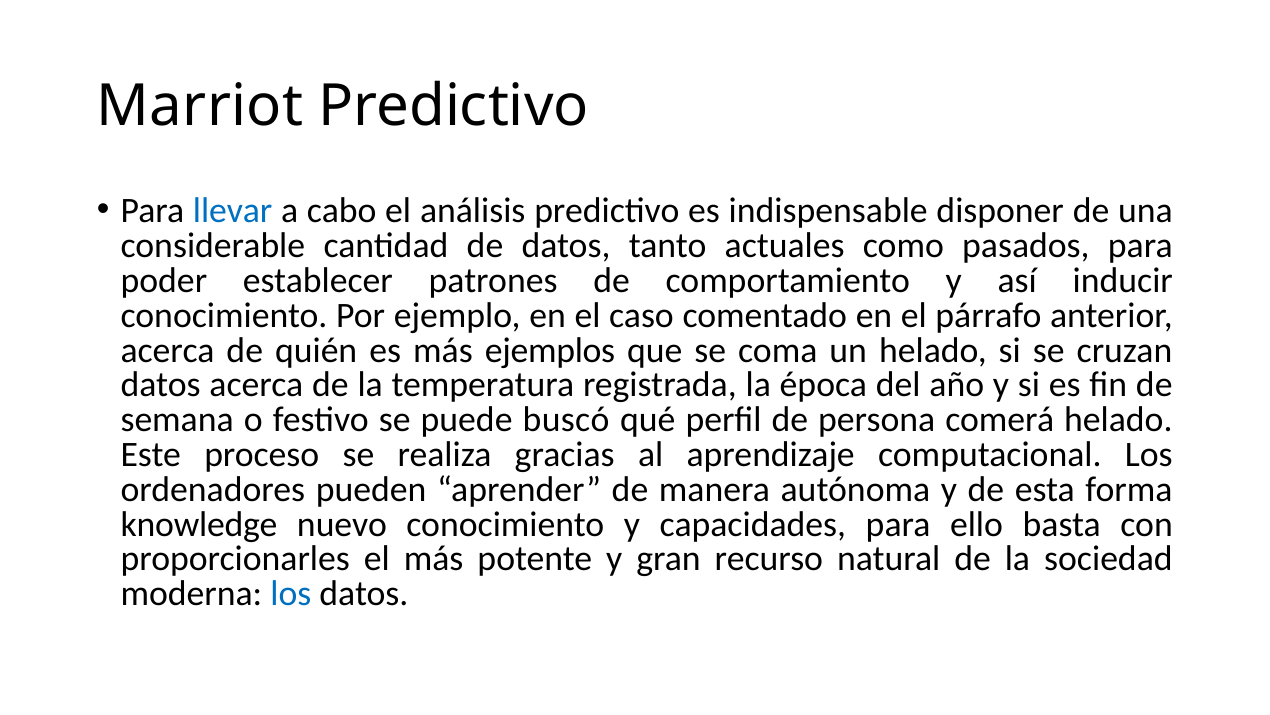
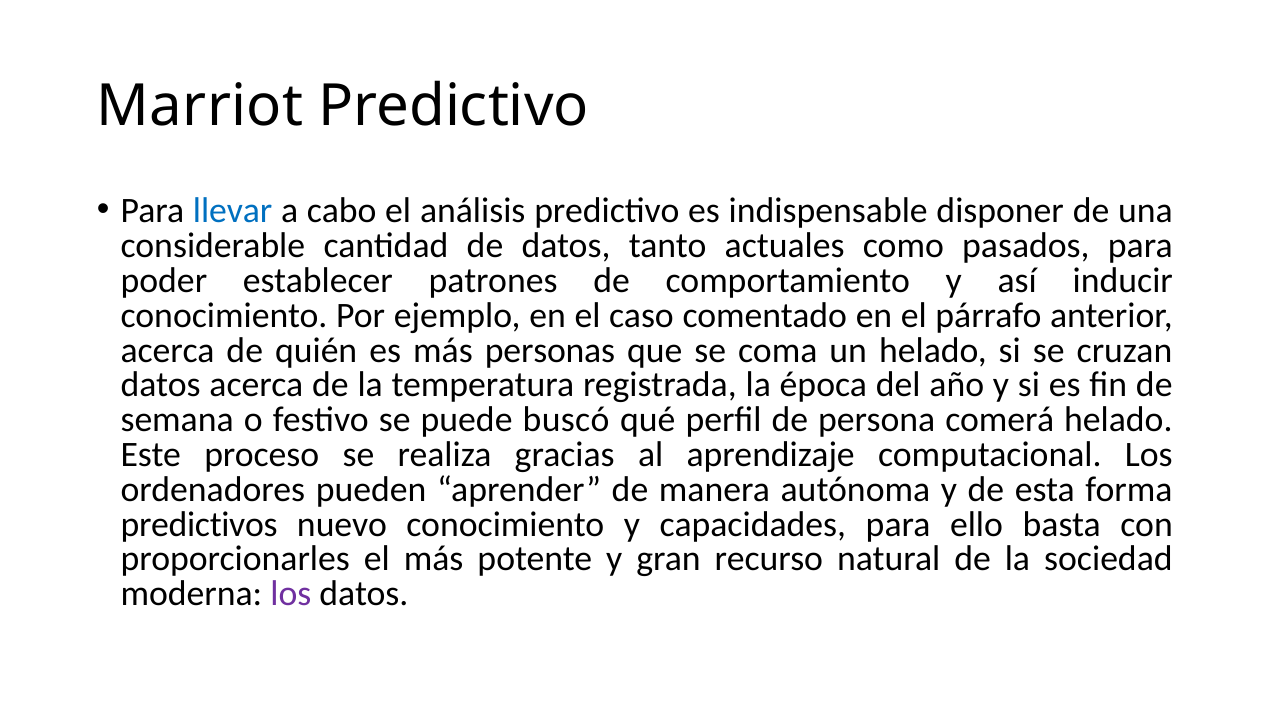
ejemplos: ejemplos -> personas
knowledge: knowledge -> predictivos
los at (291, 593) colour: blue -> purple
